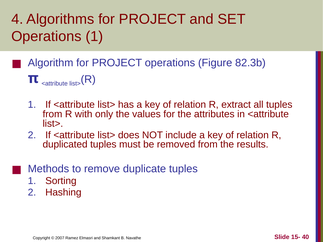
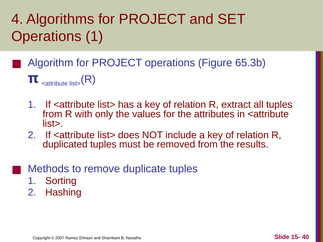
82.3b: 82.3b -> 65.3b
